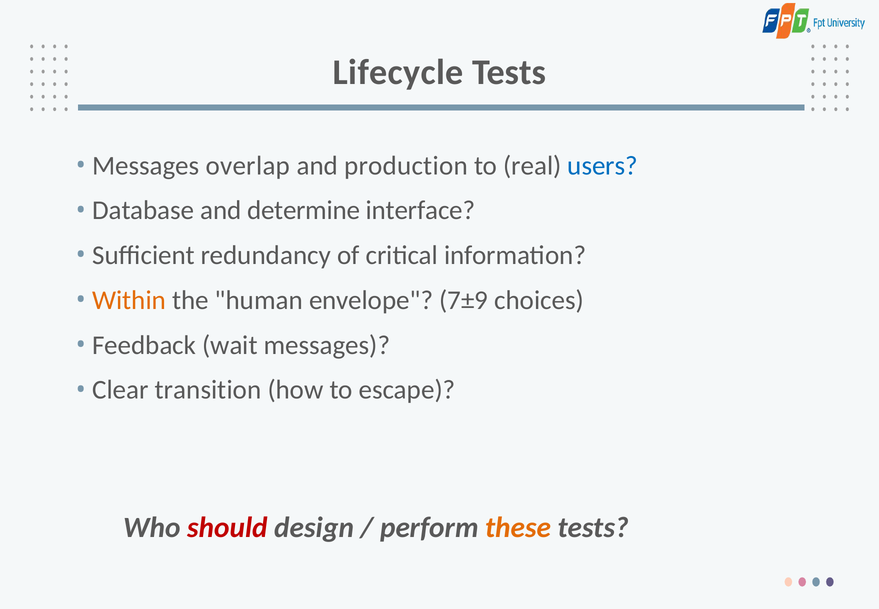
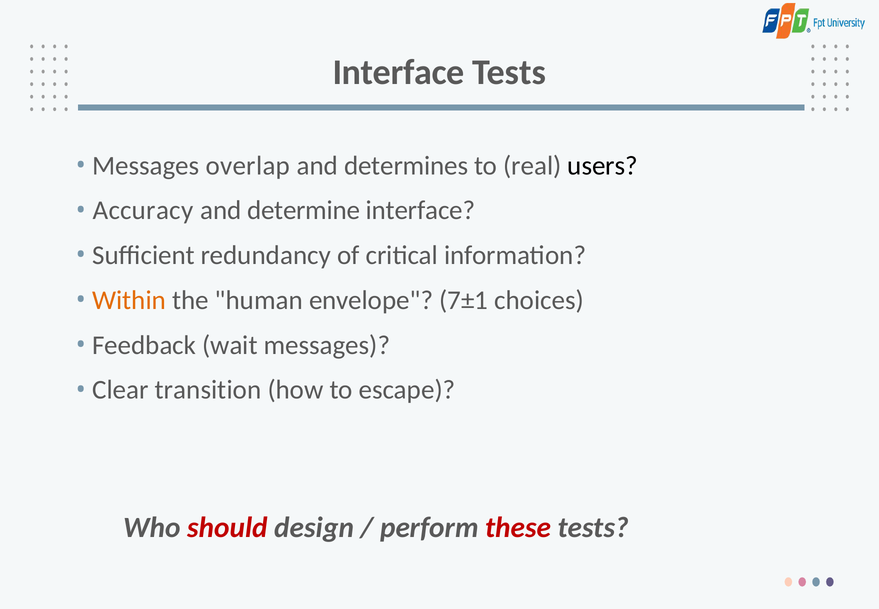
Lifecycle at (398, 72): Lifecycle -> Interface
production: production -> determines
users colour: blue -> black
Database: Database -> Accuracy
7±9: 7±9 -> 7±1
these colour: orange -> red
